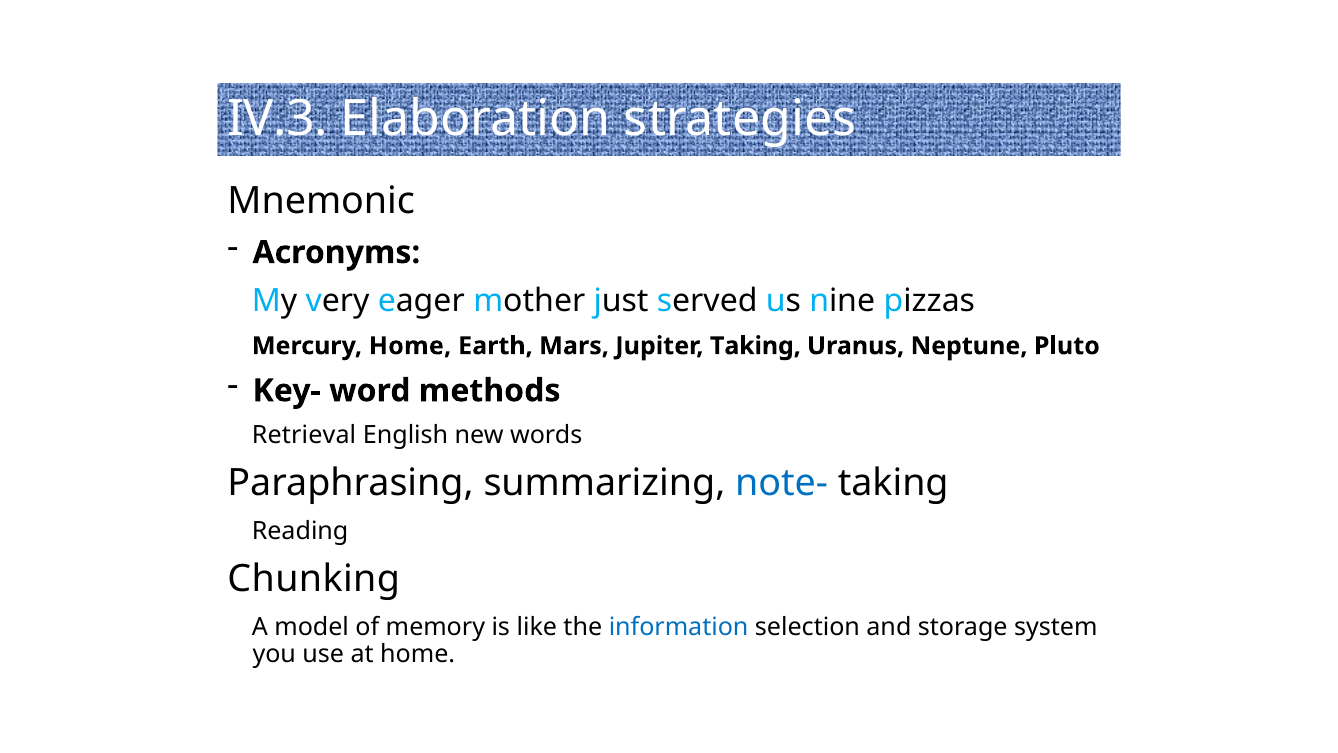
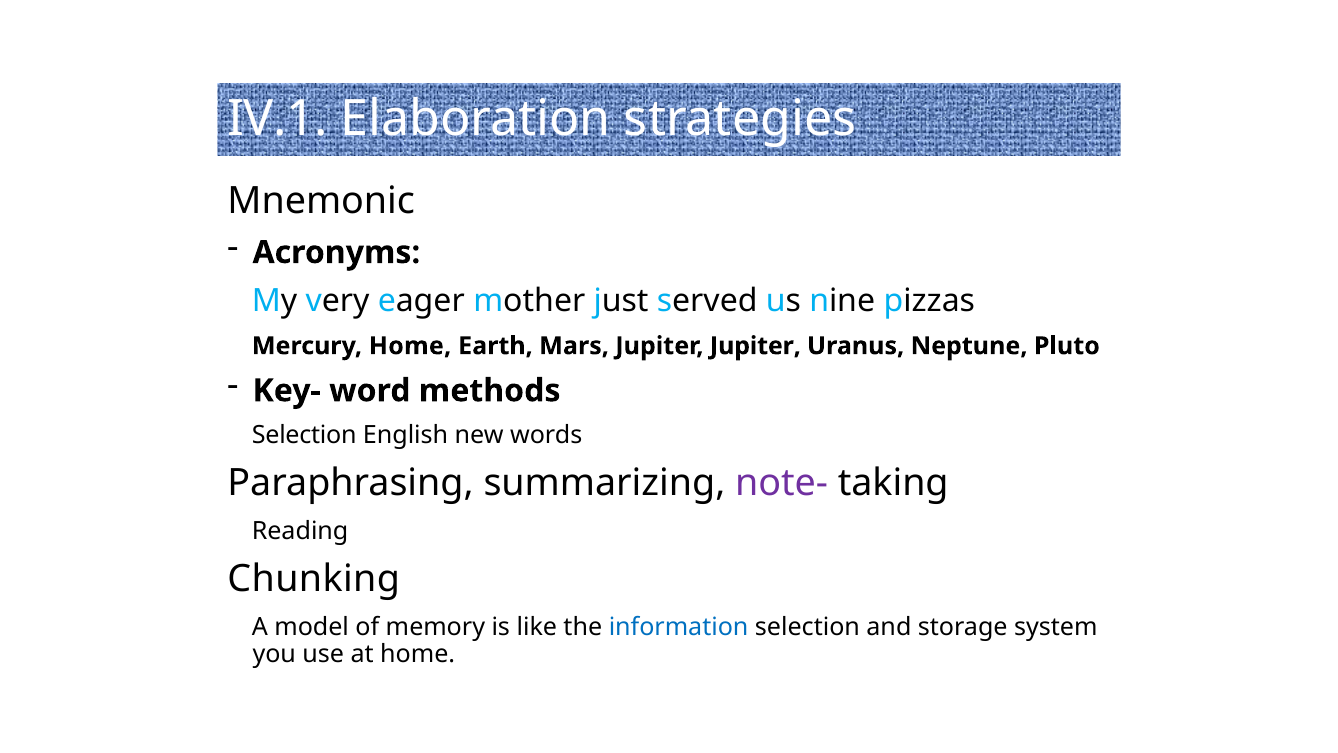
IV.3: IV.3 -> IV.1
Jupiter Taking: Taking -> Jupiter
Retrieval at (304, 435): Retrieval -> Selection
note- colour: blue -> purple
